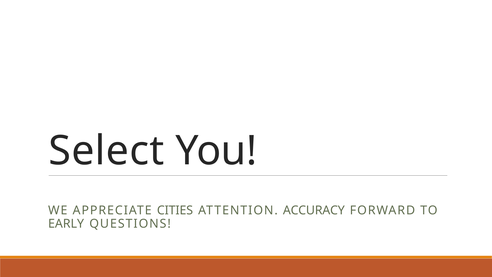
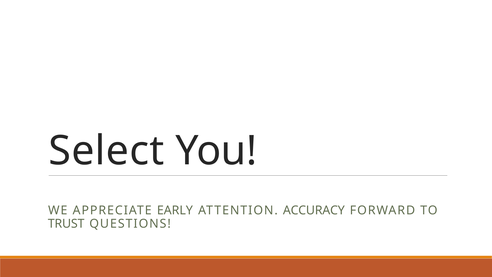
CITIES: CITIES -> EARLY
EARLY: EARLY -> TRUST
